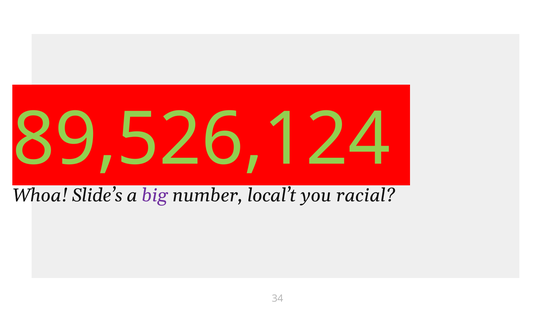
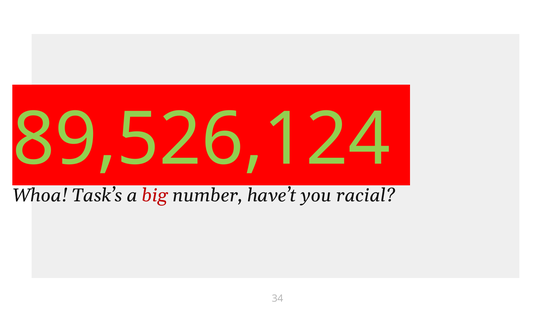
Slide’s: Slide’s -> Task’s
big colour: purple -> red
local’t: local’t -> have’t
